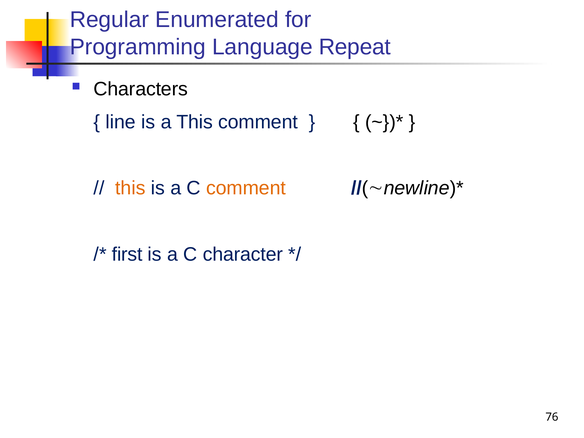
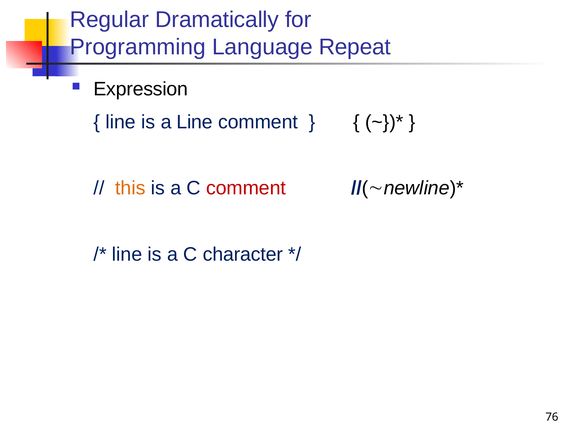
Enumerated: Enumerated -> Dramatically
Characters: Characters -> Expression
a This: This -> Line
comment at (246, 188) colour: orange -> red
first at (127, 254): first -> line
